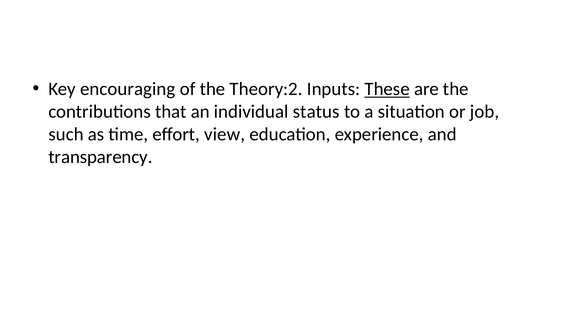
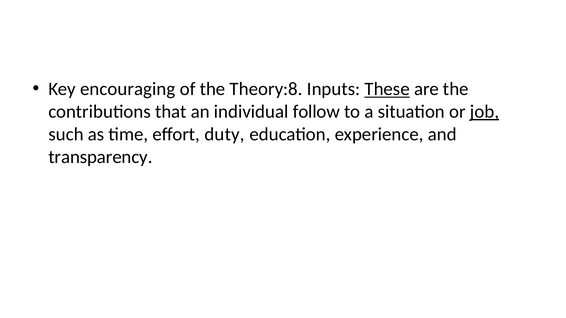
Theory:2: Theory:2 -> Theory:8
status: status -> follow
job underline: none -> present
view: view -> duty
